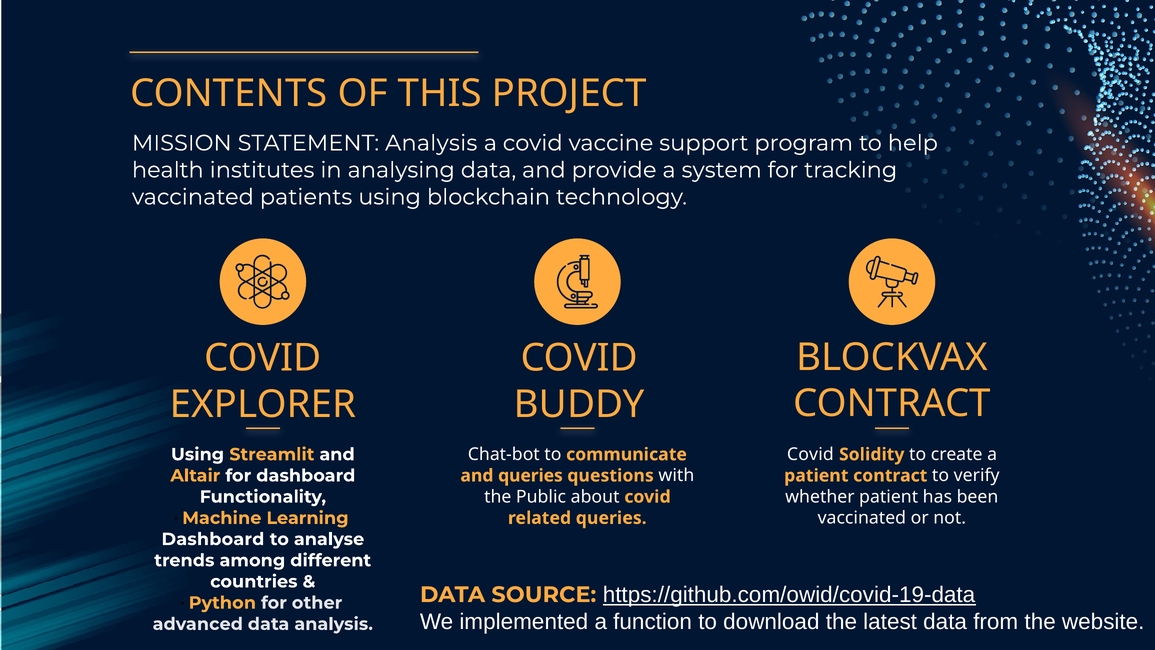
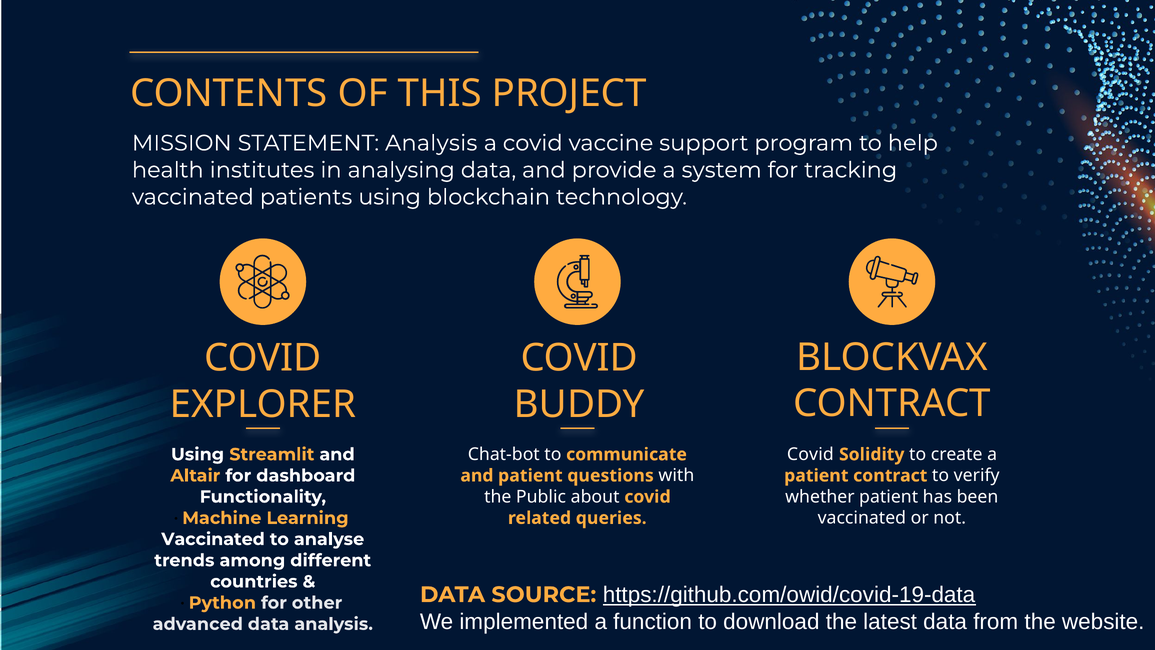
and queries: queries -> patient
Dashboard at (213, 539): Dashboard -> Vaccinated
